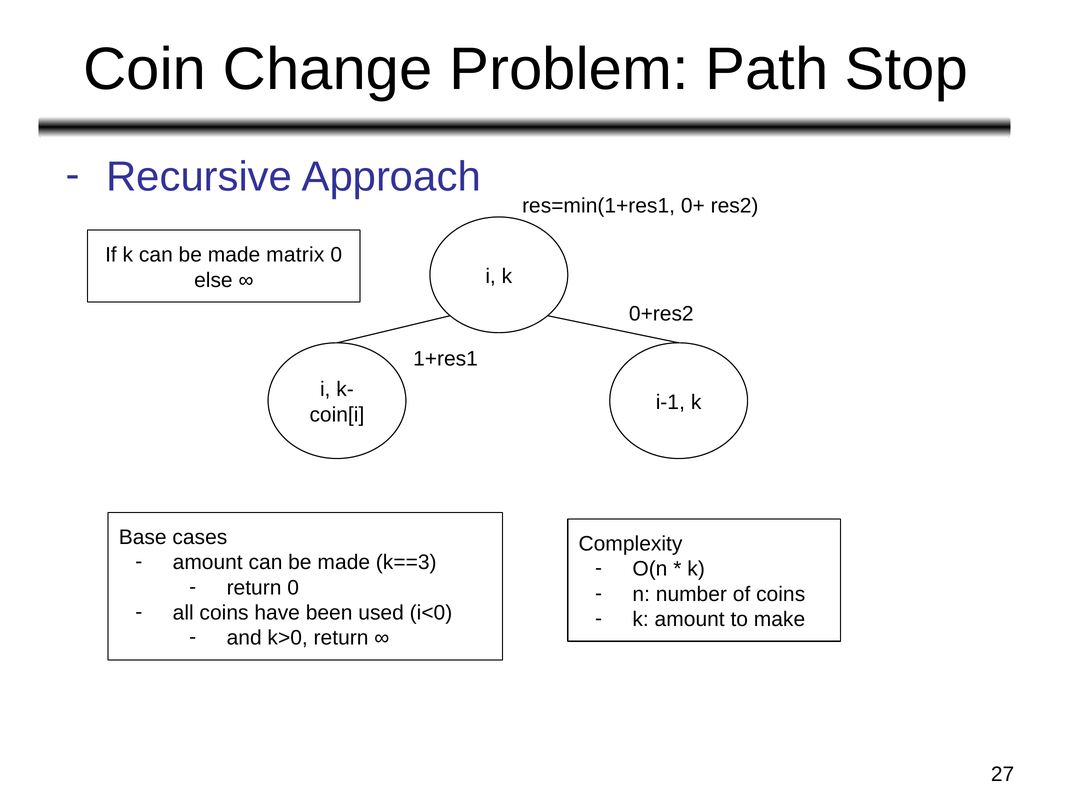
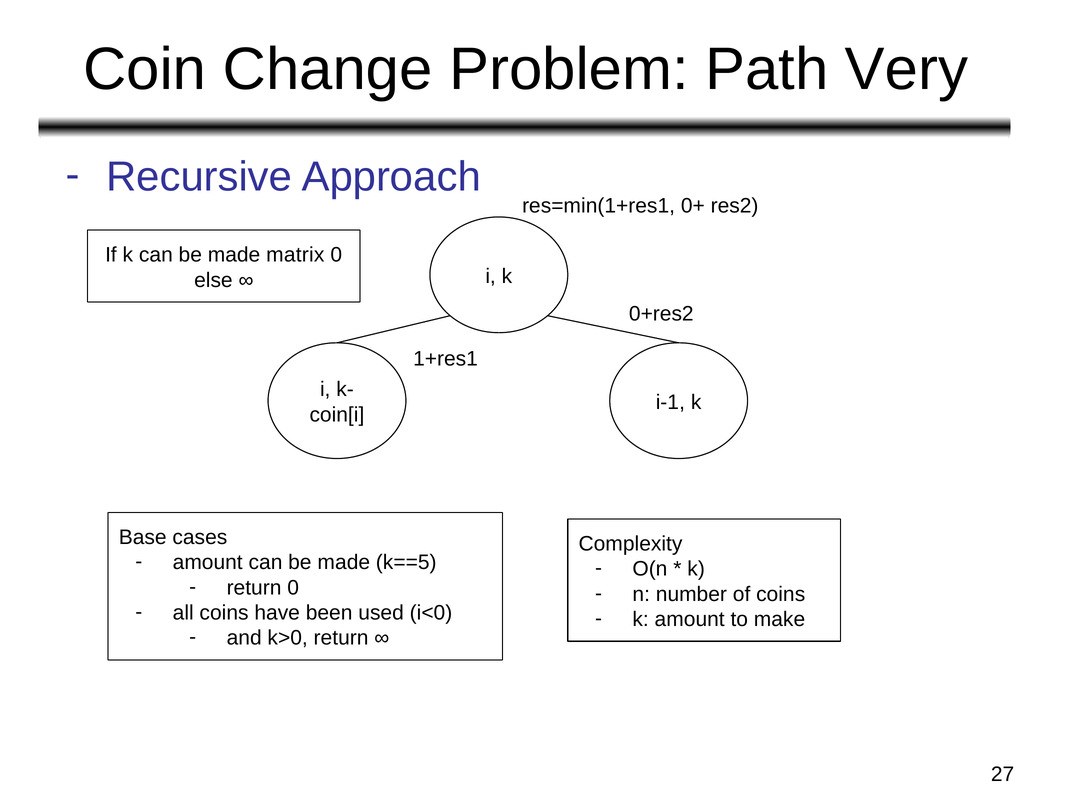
Stop: Stop -> Very
k==3: k==3 -> k==5
